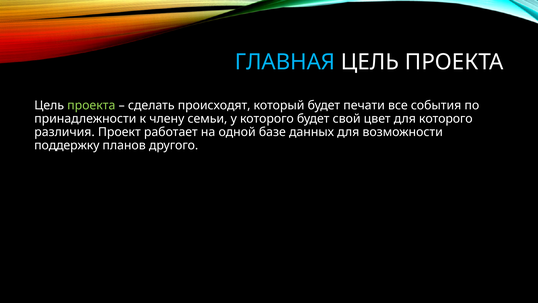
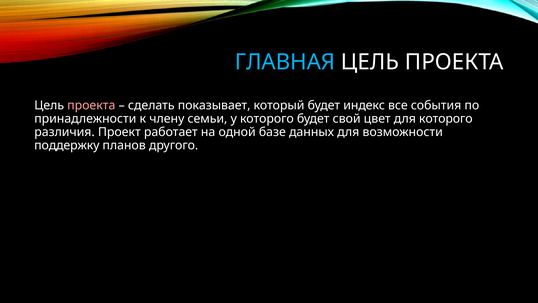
проекта at (91, 105) colour: light green -> pink
происходят: происходят -> показывает
печати: печати -> индекс
